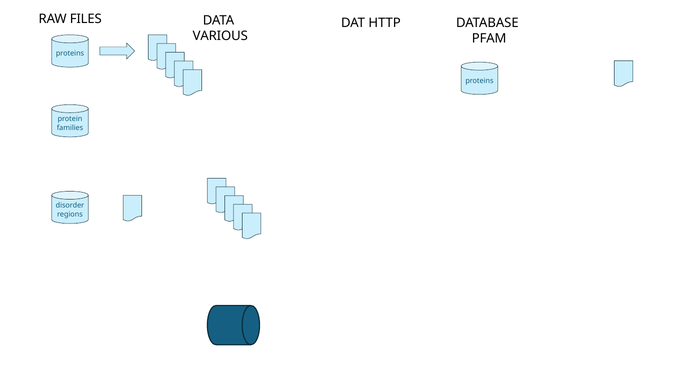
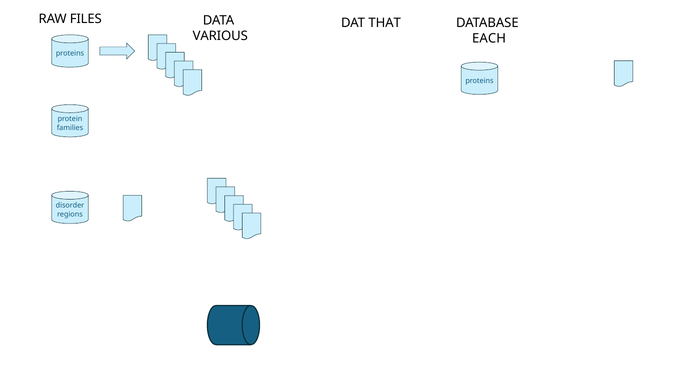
HTTP: HTTP -> THAT
PFAM: PFAM -> EACH
